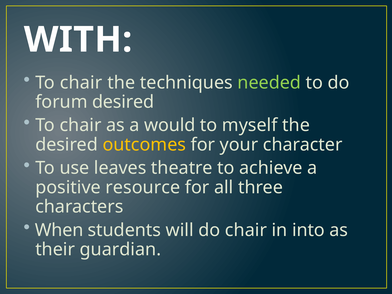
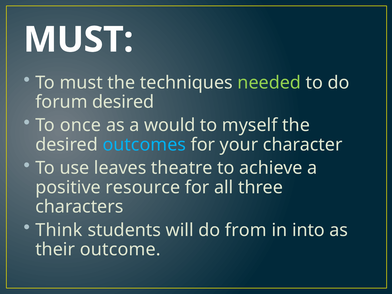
WITH at (78, 40): WITH -> MUST
chair at (81, 83): chair -> must
chair at (80, 125): chair -> once
outcomes colour: yellow -> light blue
When: When -> Think
do chair: chair -> from
guardian: guardian -> outcome
